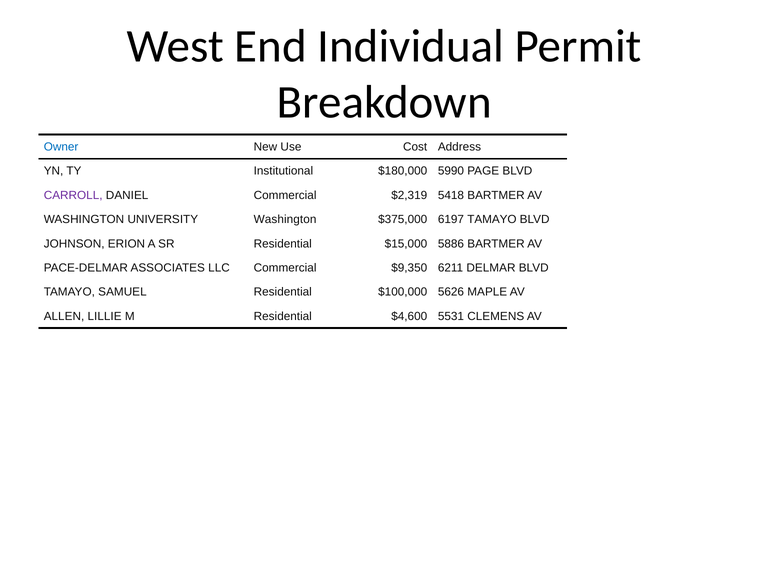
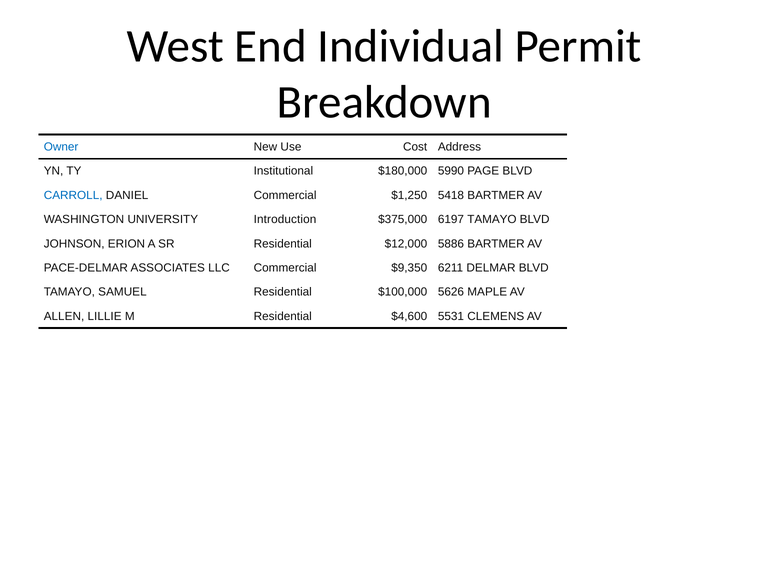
CARROLL colour: purple -> blue
$2,319: $2,319 -> $1,250
UNIVERSITY Washington: Washington -> Introduction
$15,000: $15,000 -> $12,000
